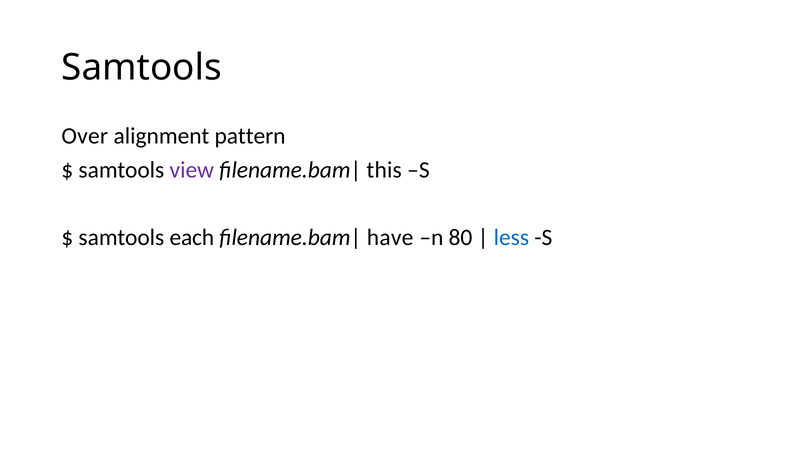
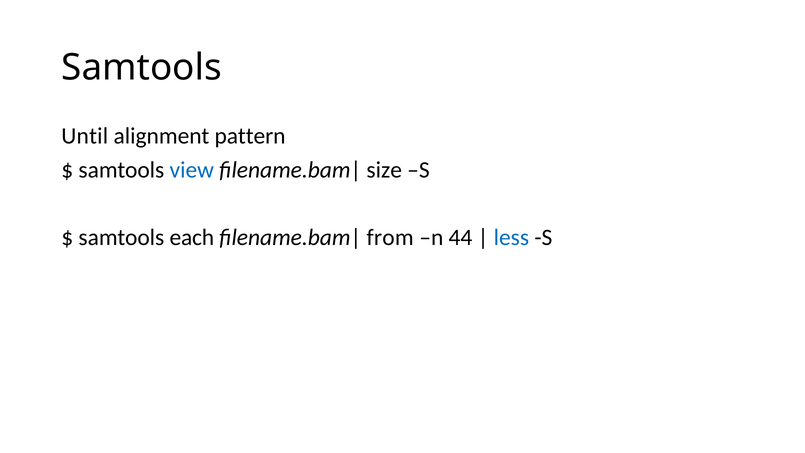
Over: Over -> Until
view colour: purple -> blue
this: this -> size
have: have -> from
80: 80 -> 44
